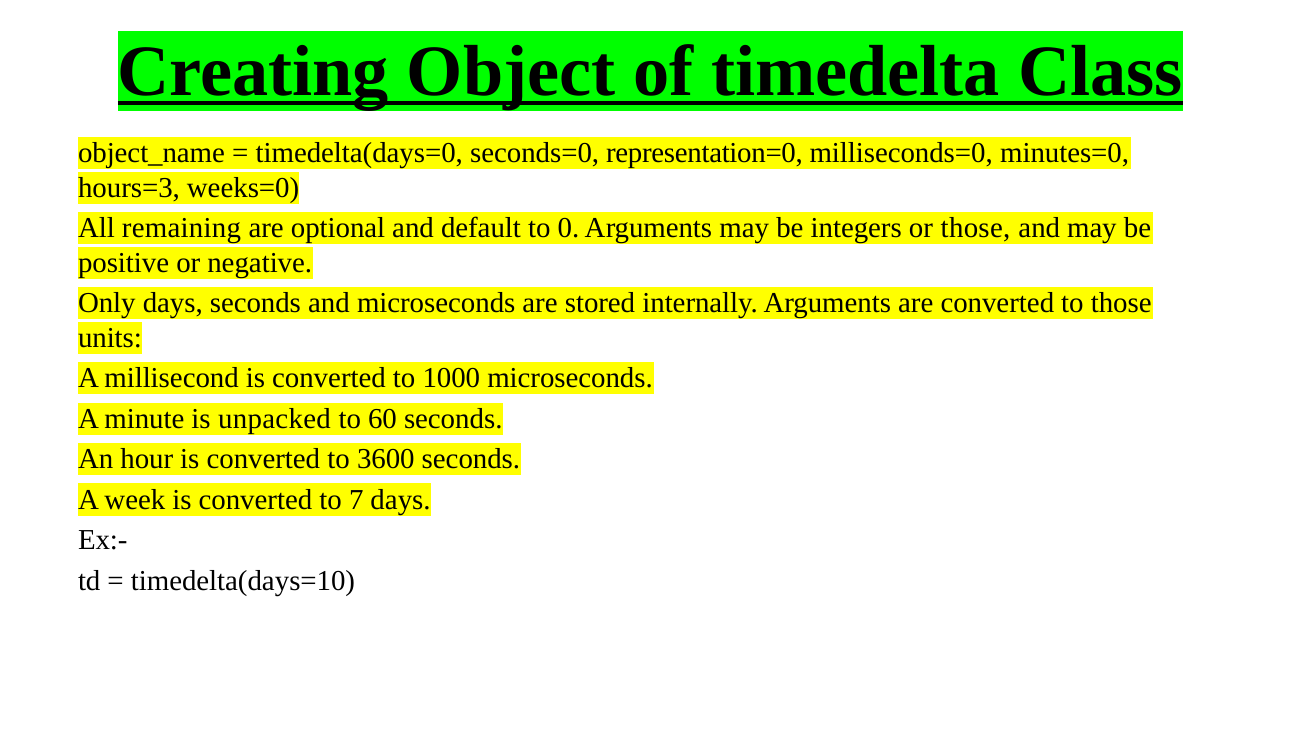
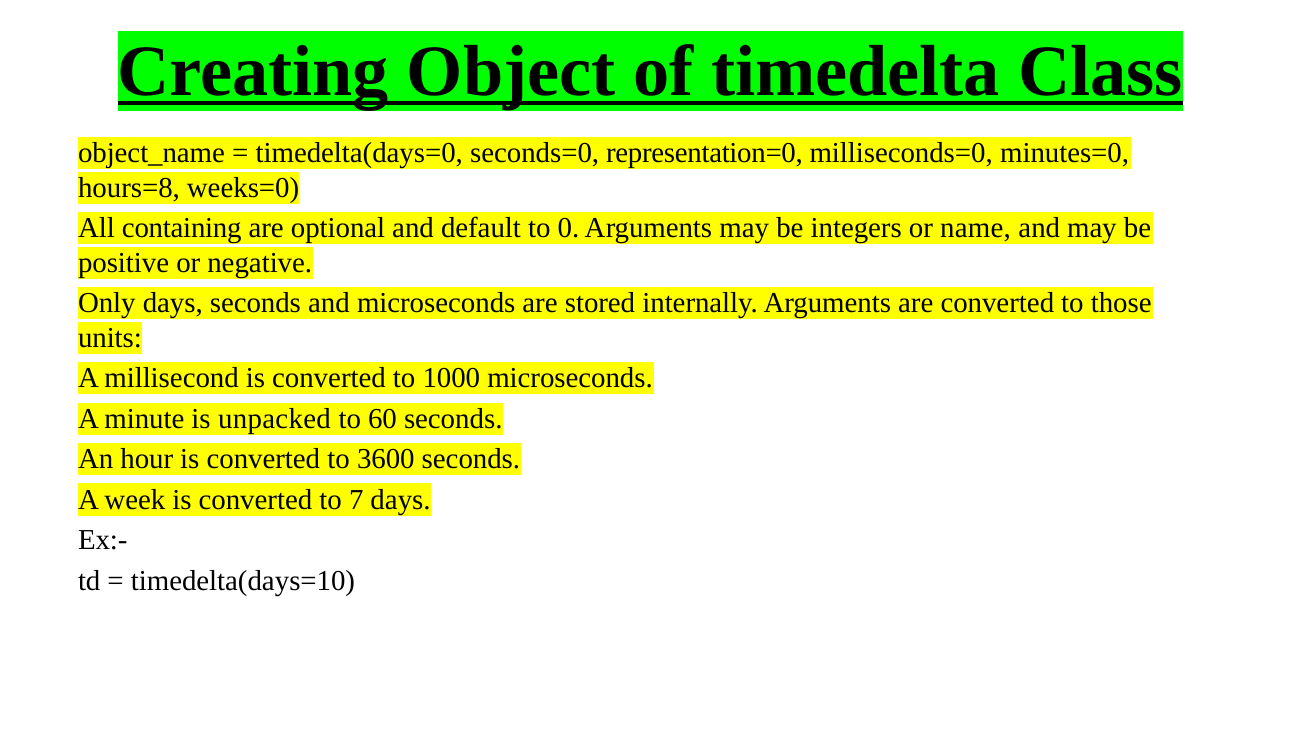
hours=3: hours=3 -> hours=8
remaining: remaining -> containing
or those: those -> name
